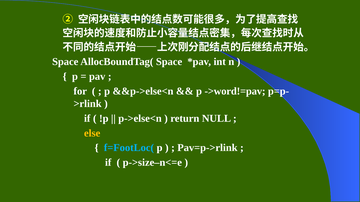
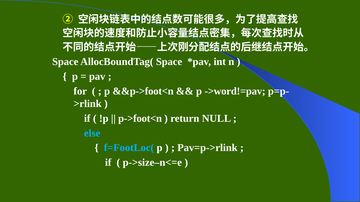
&&p->else<n: &&p->else<n -> &&p->foot<n
p->else<n: p->else<n -> p->foot<n
else colour: yellow -> light blue
